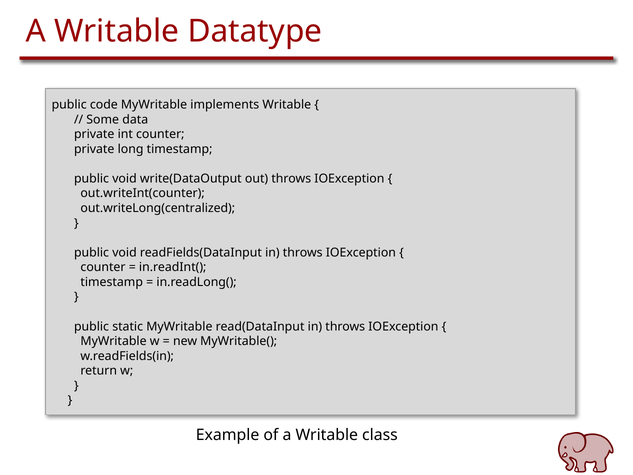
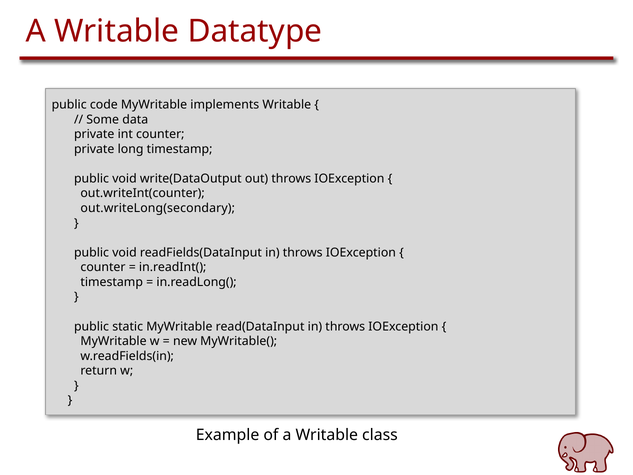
out.writeLong(centralized: out.writeLong(centralized -> out.writeLong(secondary
